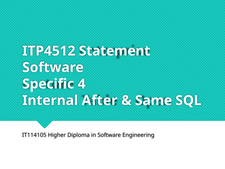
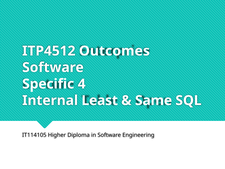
Statement: Statement -> Outcomes
After: After -> Least
